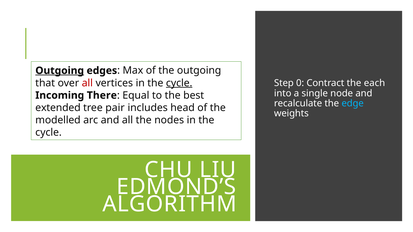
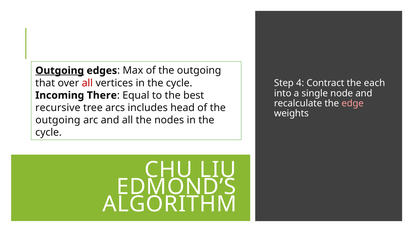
cycle at (179, 83) underline: present -> none
0: 0 -> 4
edge colour: light blue -> pink
extended: extended -> recursive
pair: pair -> arcs
modelled at (58, 120): modelled -> outgoing
